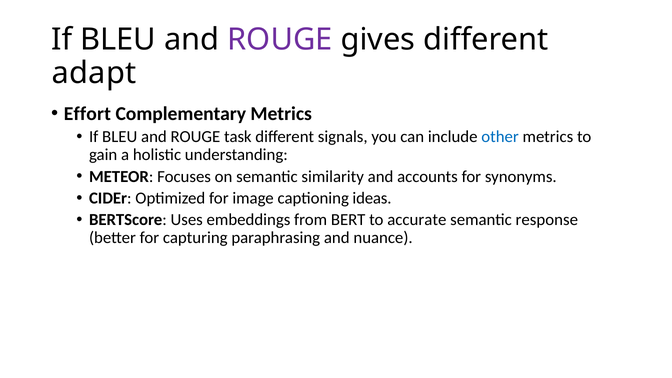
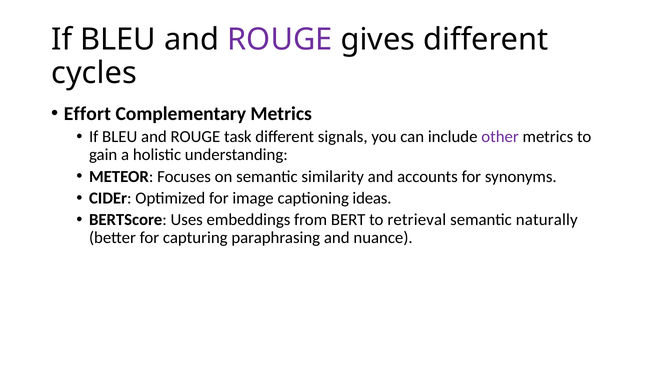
adapt: adapt -> cycles
other colour: blue -> purple
accurate: accurate -> retrieval
response: response -> naturally
